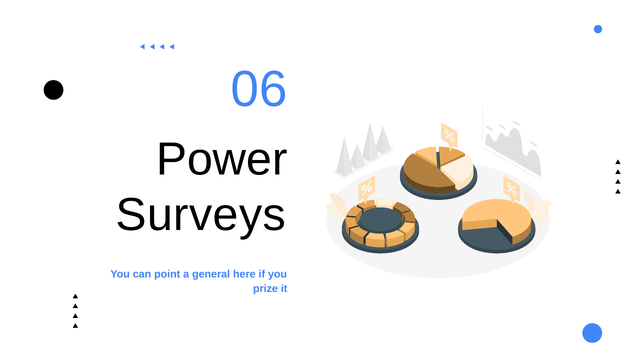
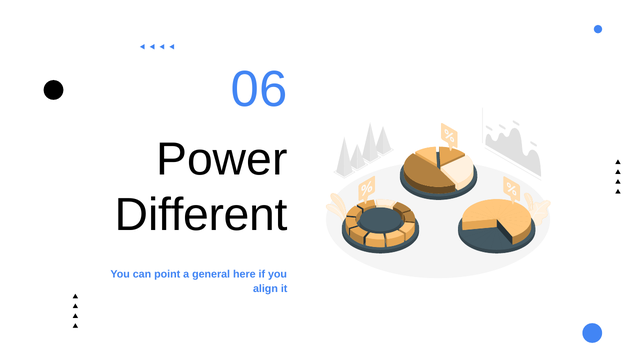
Surveys: Surveys -> Different
prize: prize -> align
